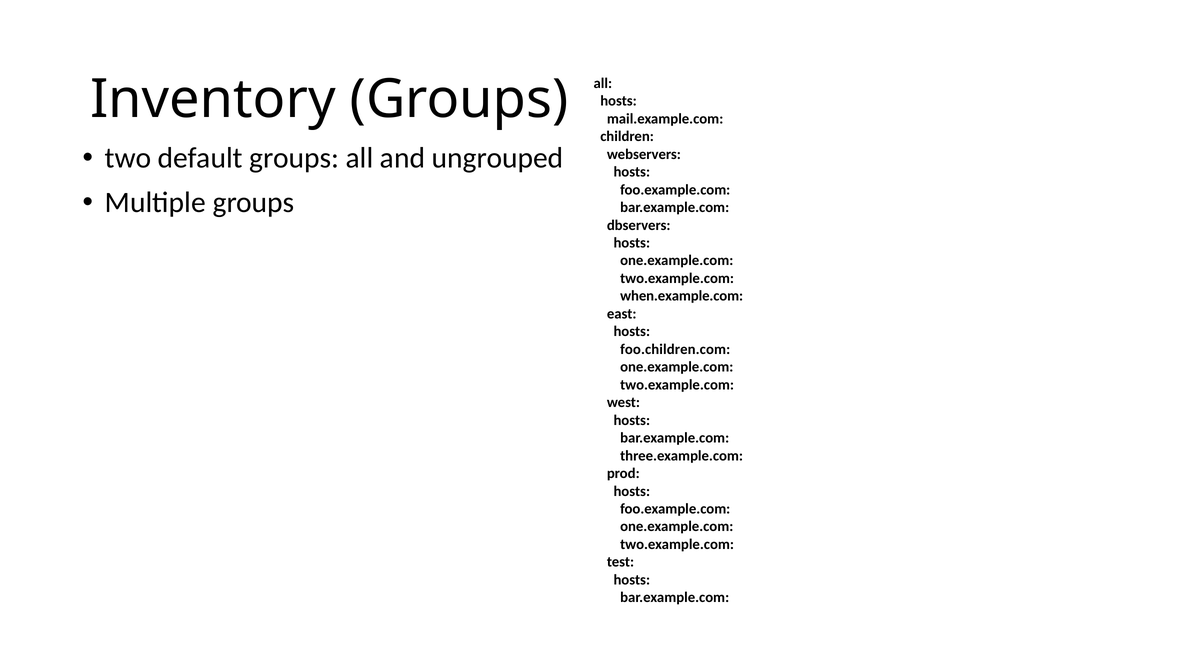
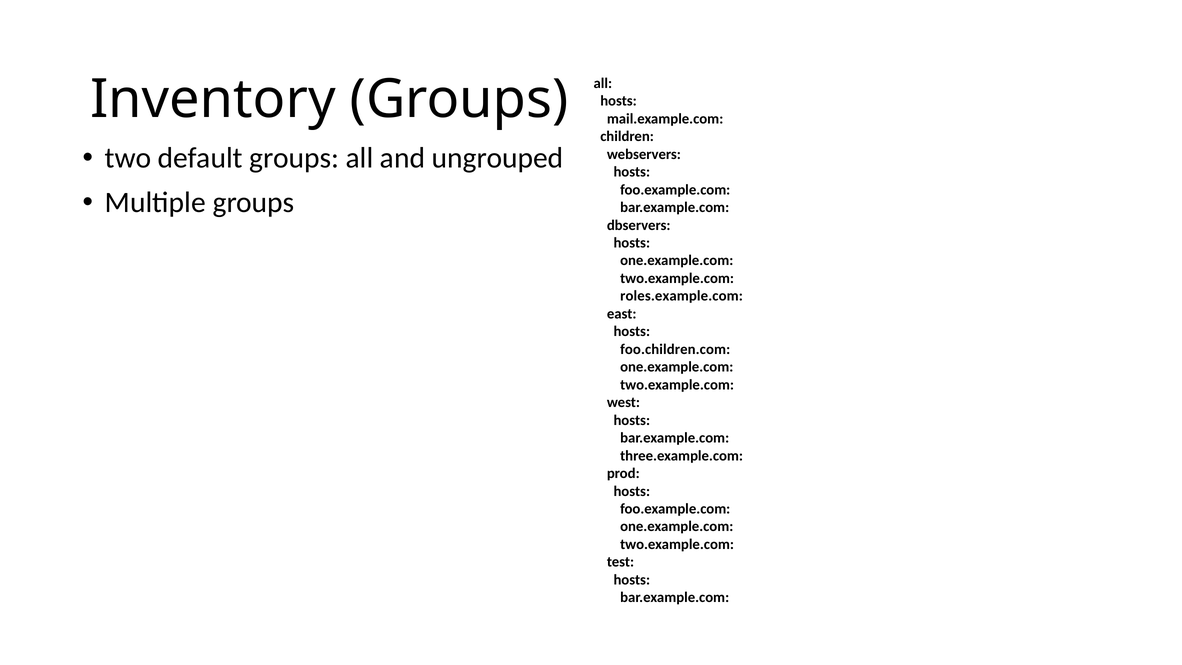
when.example.com: when.example.com -> roles.example.com
